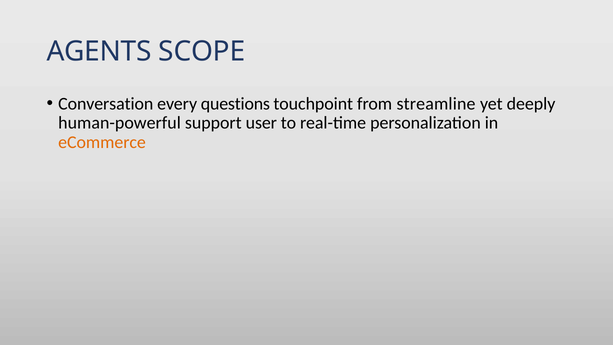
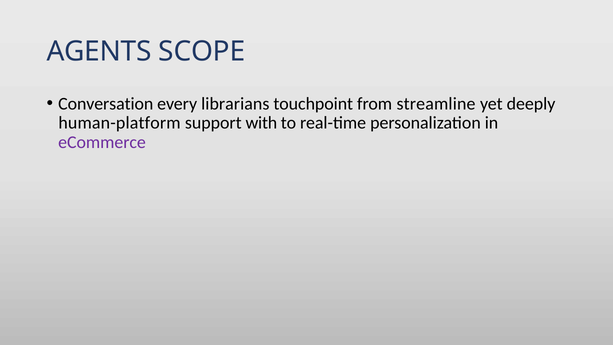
questions: questions -> librarians
human-powerful: human-powerful -> human-platform
user: user -> with
eCommerce colour: orange -> purple
